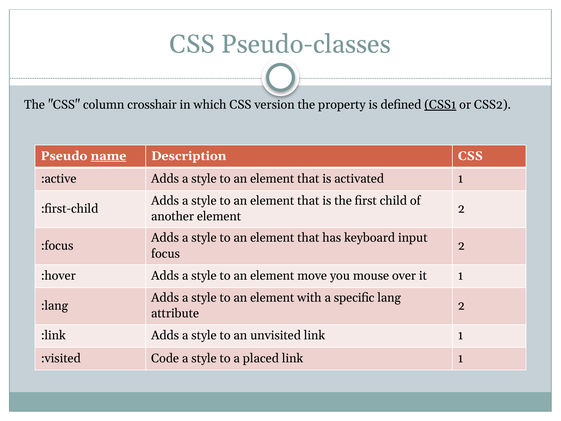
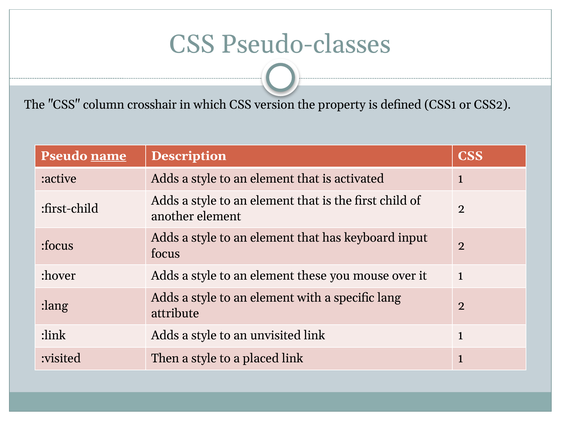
CSS1 underline: present -> none
move: move -> these
Code: Code -> Then
